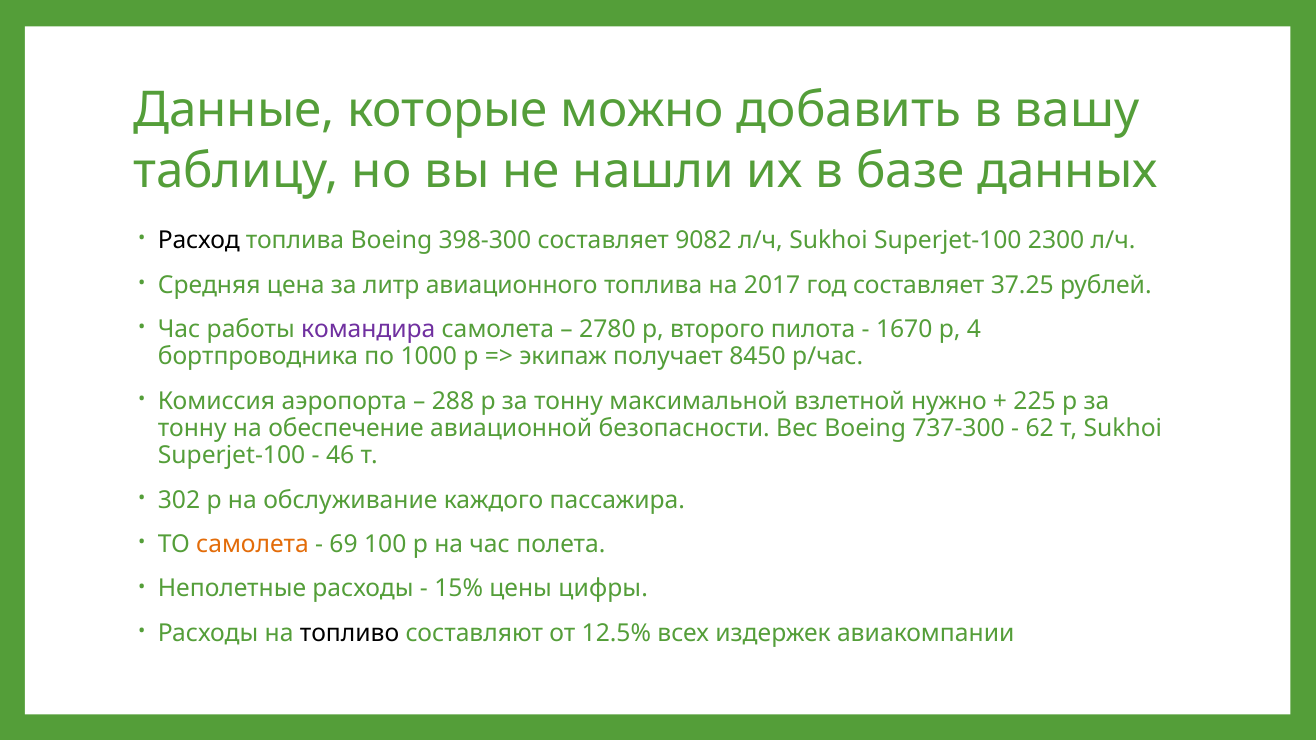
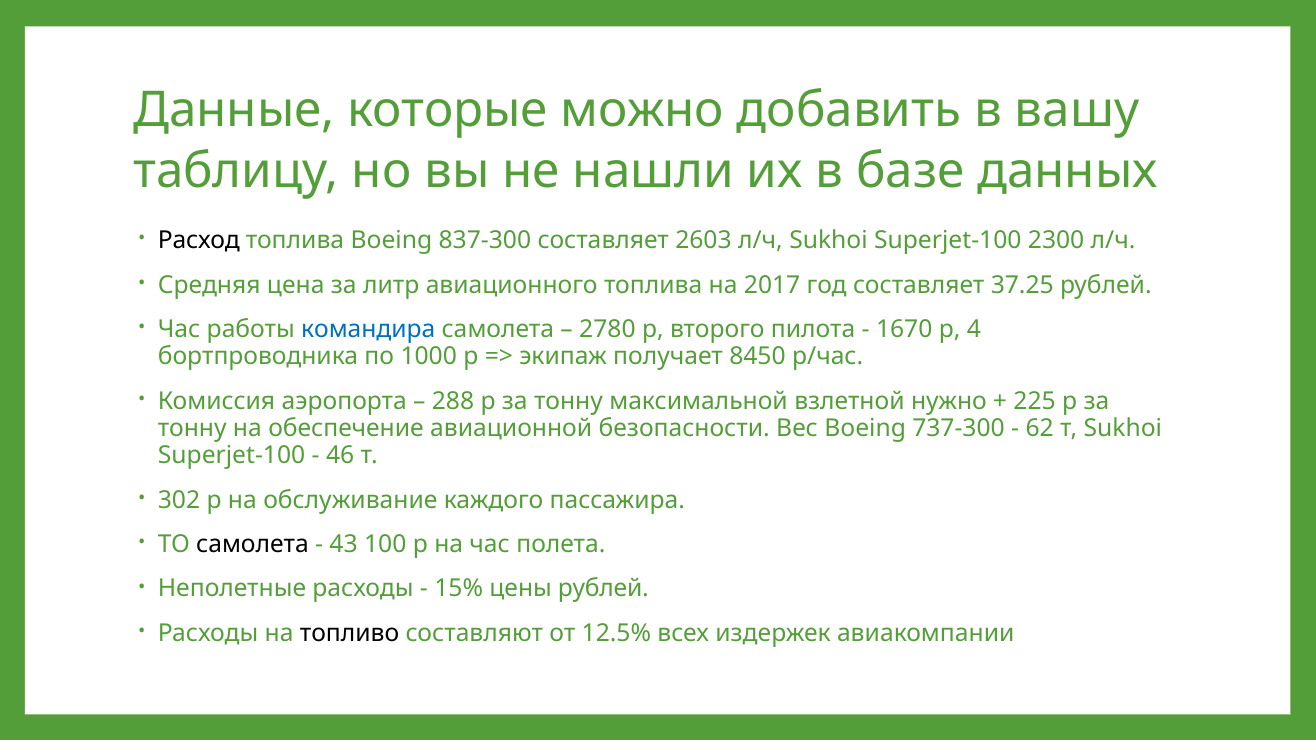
398-300: 398-300 -> 837-300
9082: 9082 -> 2603
командира colour: purple -> blue
самолета at (253, 544) colour: orange -> black
69: 69 -> 43
цены цифры: цифры -> рублей
